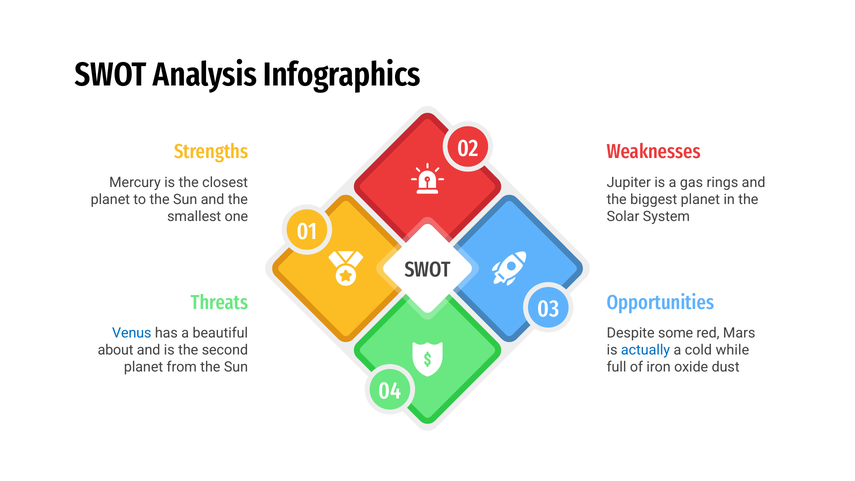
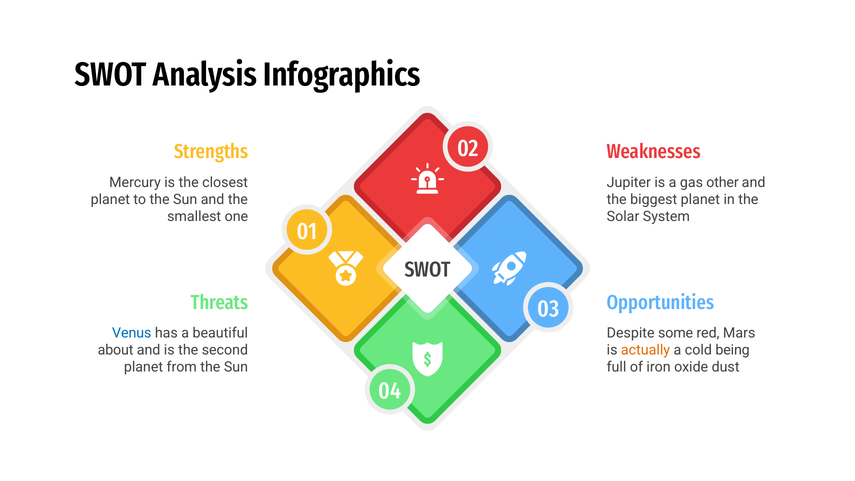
rings: rings -> other
actually colour: blue -> orange
while: while -> being
